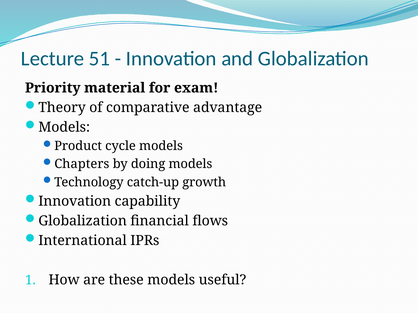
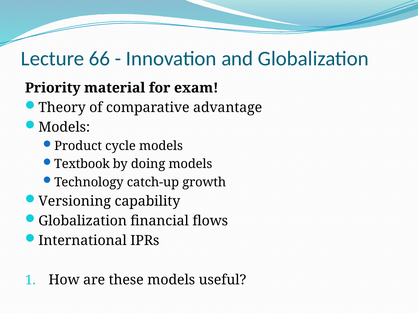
51: 51 -> 66
Chapters: Chapters -> Textbook
Innovation at (75, 202): Innovation -> Versioning
